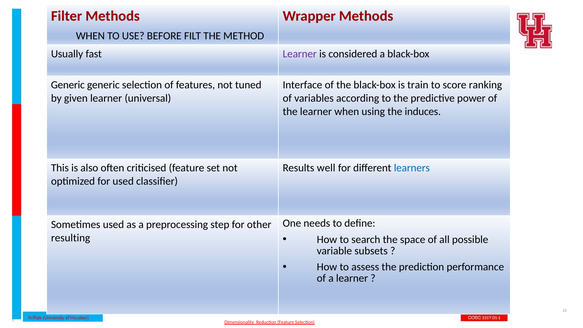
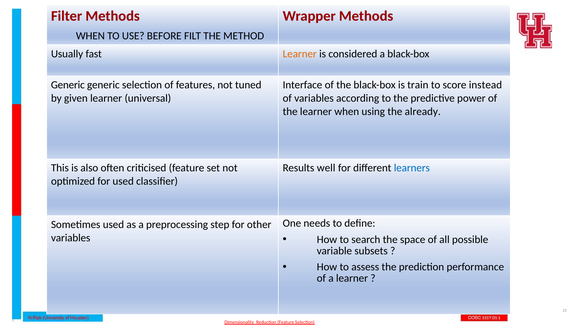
Learner at (300, 54) colour: purple -> orange
ranking: ranking -> instead
induces: induces -> already
resulting at (71, 238): resulting -> variables
